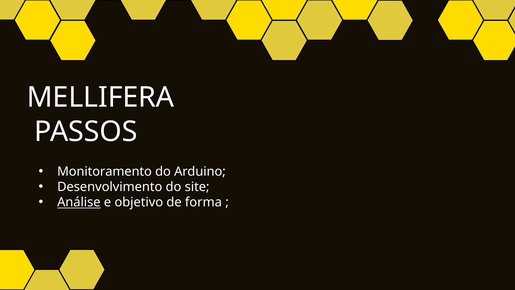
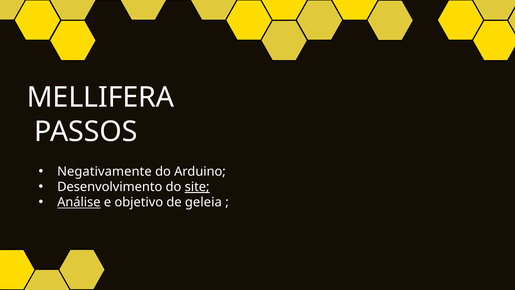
Monitoramento: Monitoramento -> Negativamente
site underline: none -> present
forma: forma -> geleia
